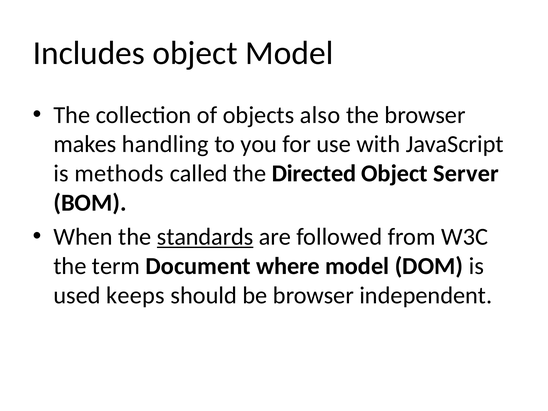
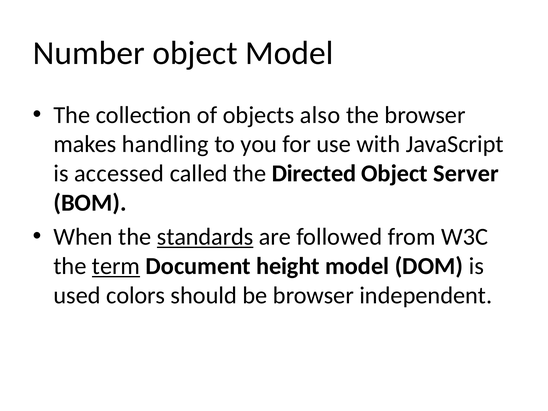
Includes: Includes -> Number
methods: methods -> accessed
term underline: none -> present
where: where -> height
keeps: keeps -> colors
